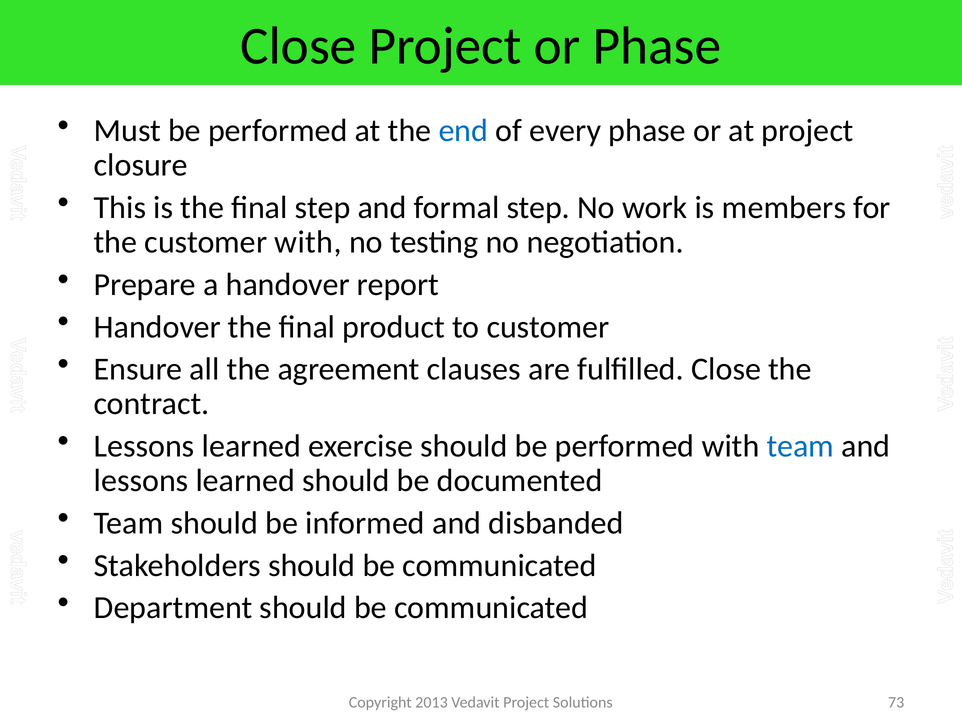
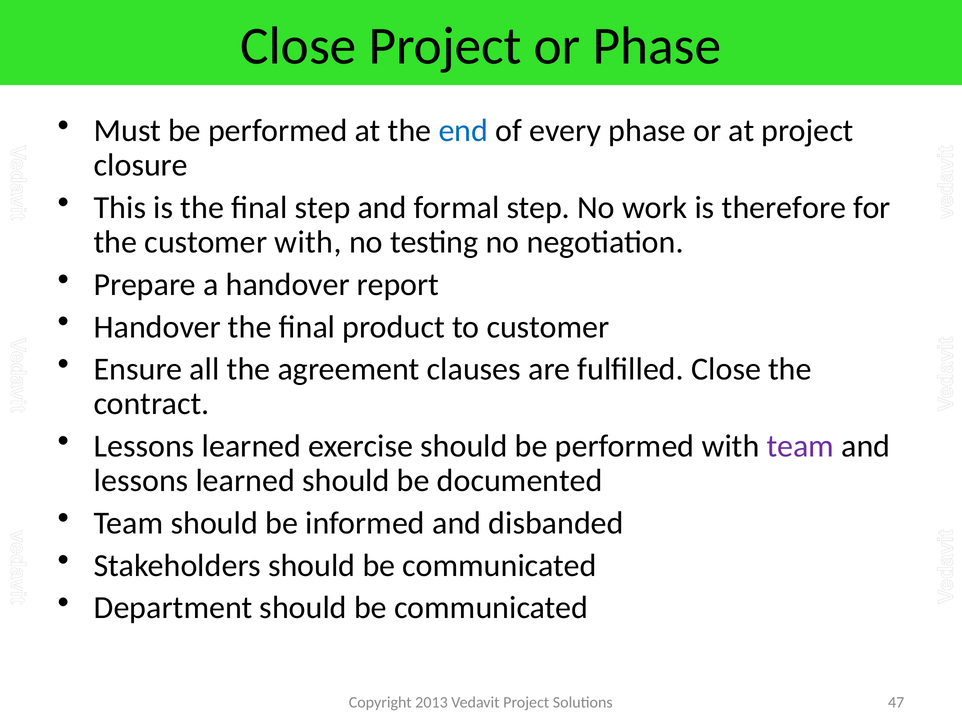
members: members -> therefore
team at (800, 446) colour: blue -> purple
73: 73 -> 47
